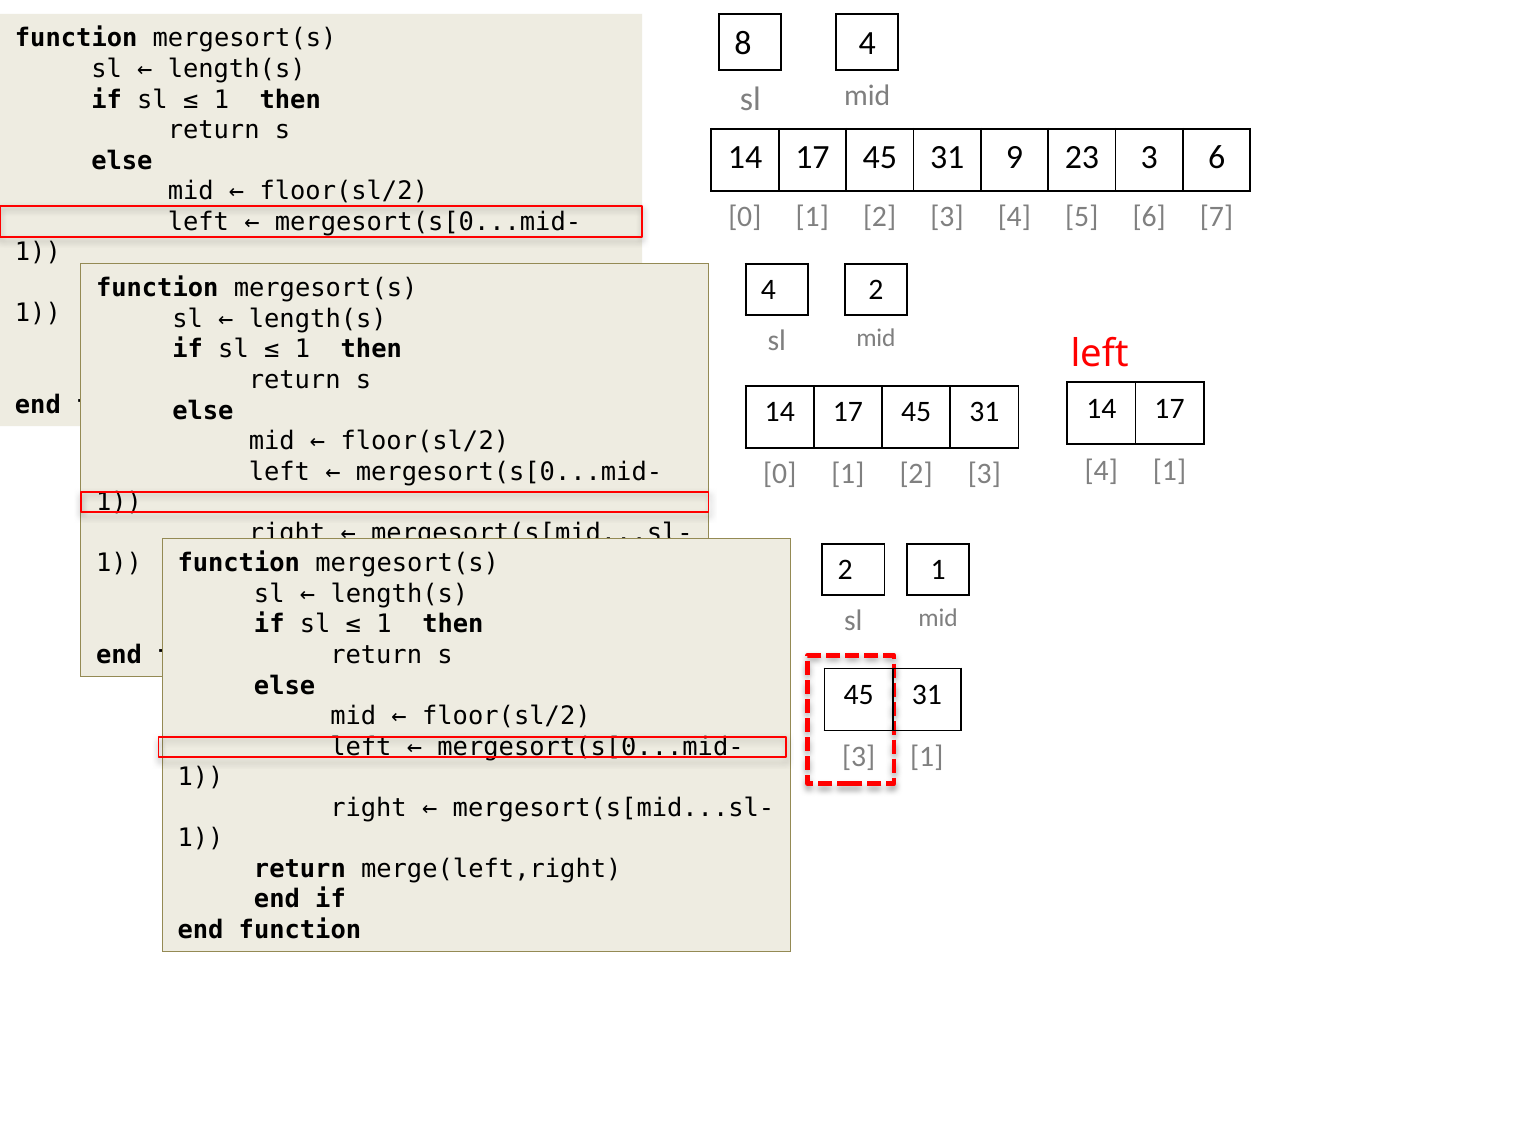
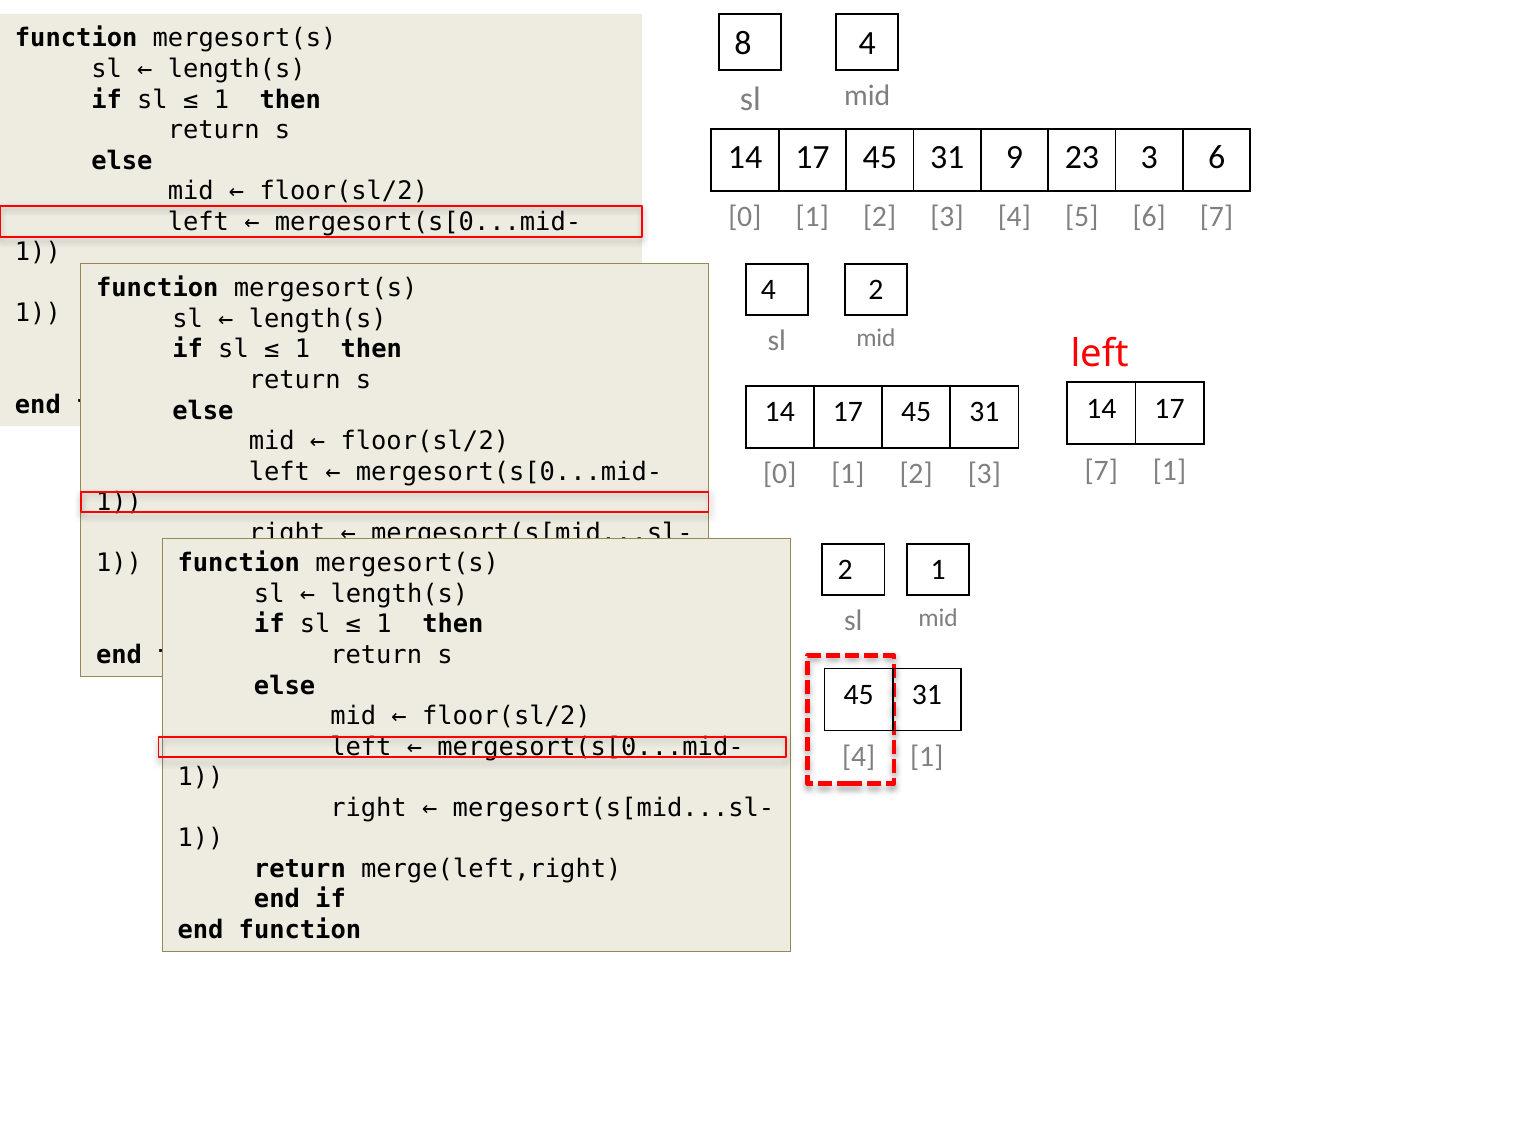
4 at (1101, 470): 4 -> 7
3 at (859, 757): 3 -> 4
